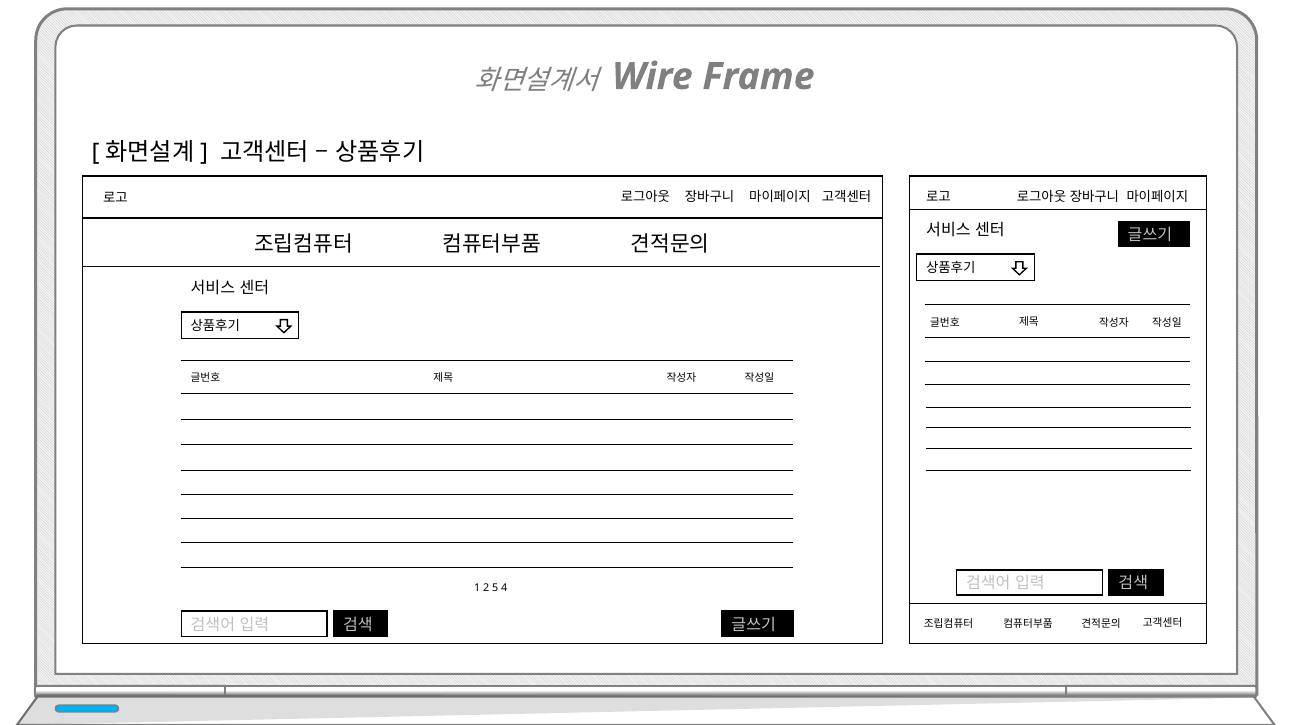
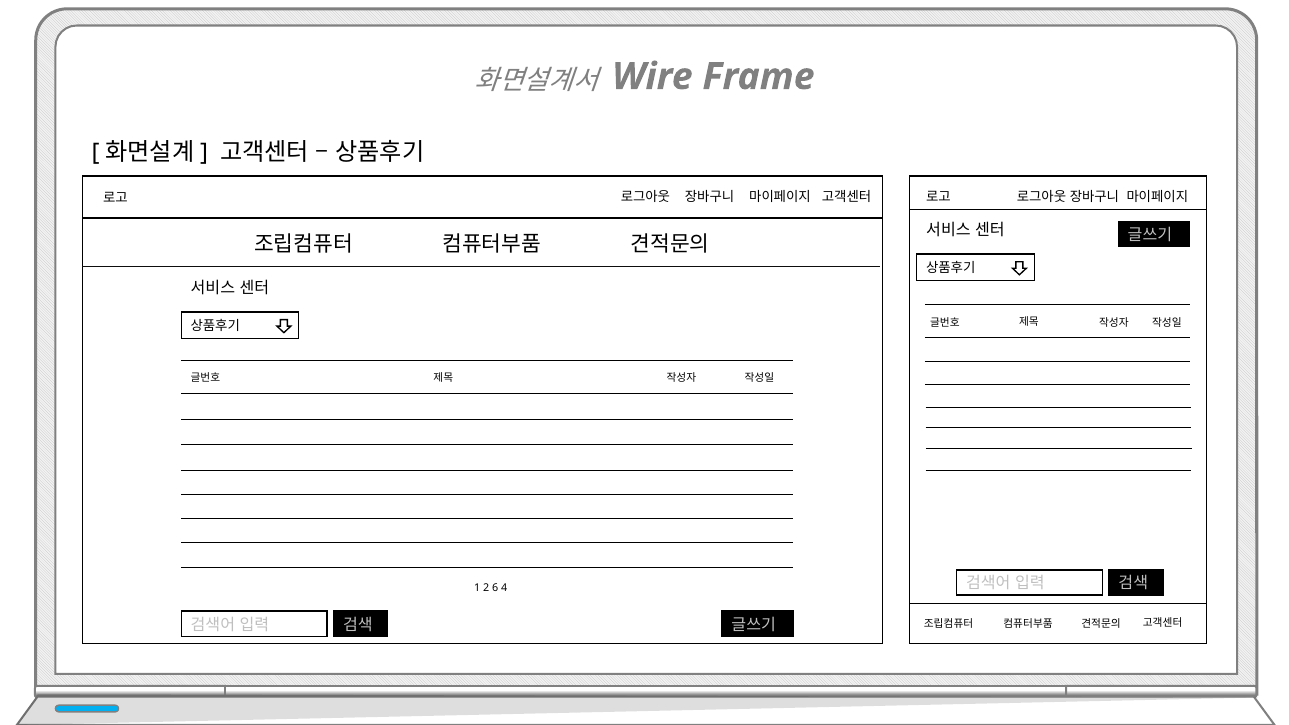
5: 5 -> 6
